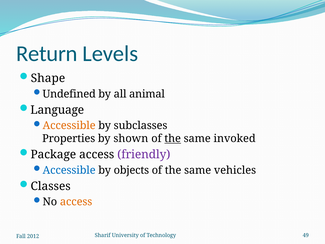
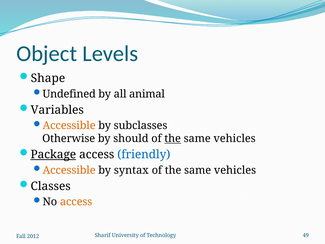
Return: Return -> Object
Language: Language -> Variables
Properties: Properties -> Otherwise
shown: shown -> should
invoked at (235, 138): invoked -> vehicles
Package underline: none -> present
friendly colour: purple -> blue
Accessible at (69, 170) colour: blue -> orange
objects: objects -> syntax
